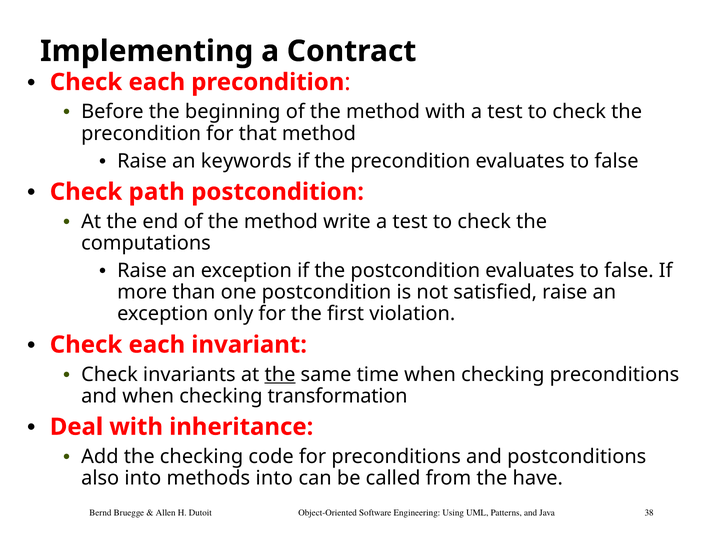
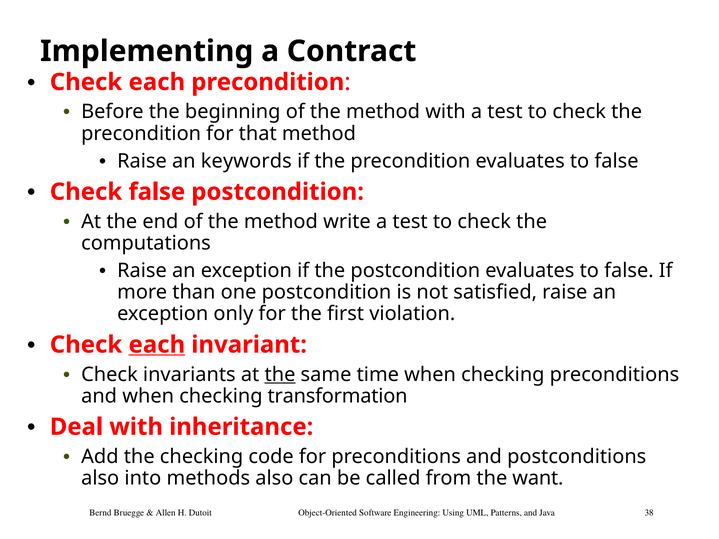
Check path: path -> false
each at (157, 345) underline: none -> present
methods into: into -> also
have: have -> want
